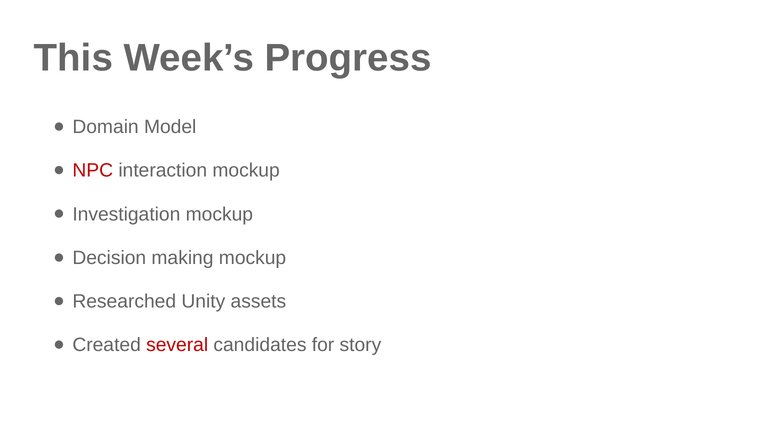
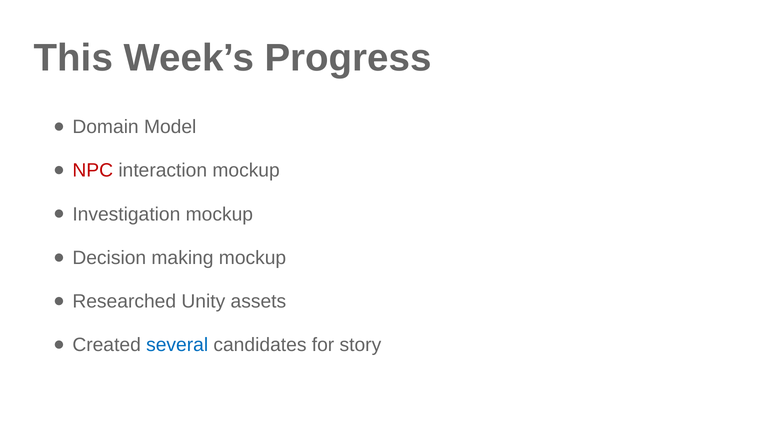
several colour: red -> blue
